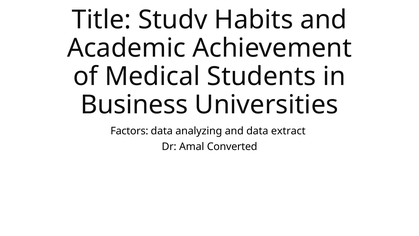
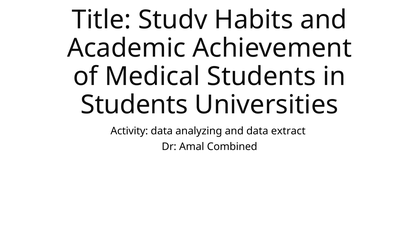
Business at (134, 105): Business -> Students
Factors: Factors -> Activity
Converted: Converted -> Combined
